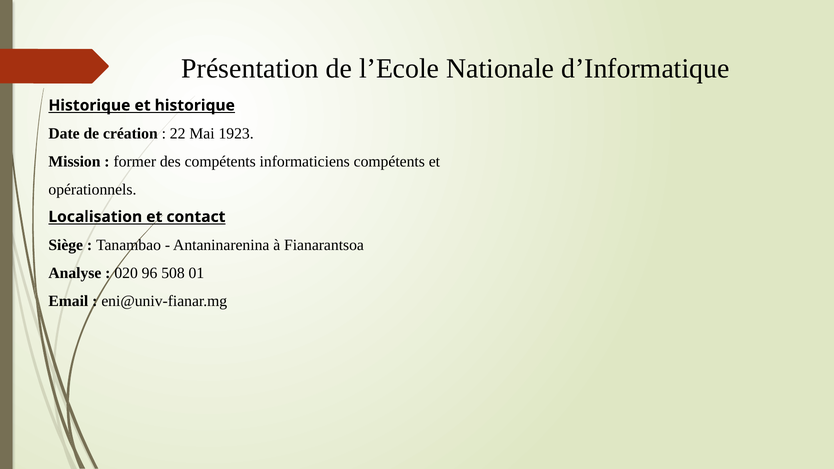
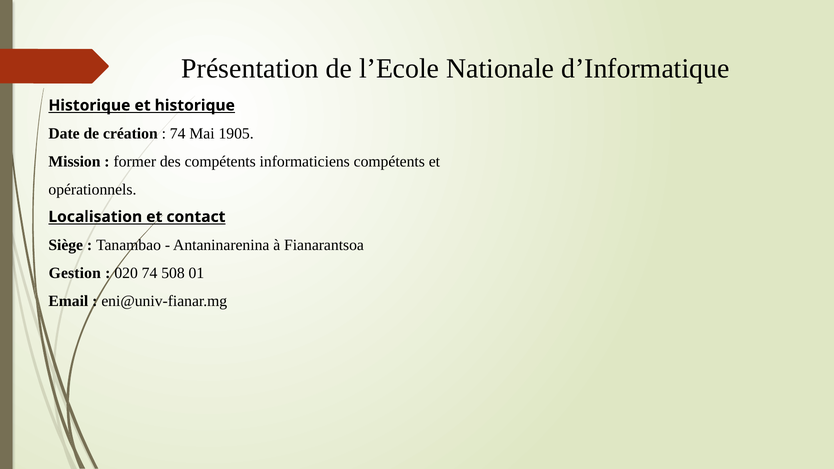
22 at (178, 134): 22 -> 74
1923: 1923 -> 1905
Analyse: Analyse -> Gestion
020 96: 96 -> 74
